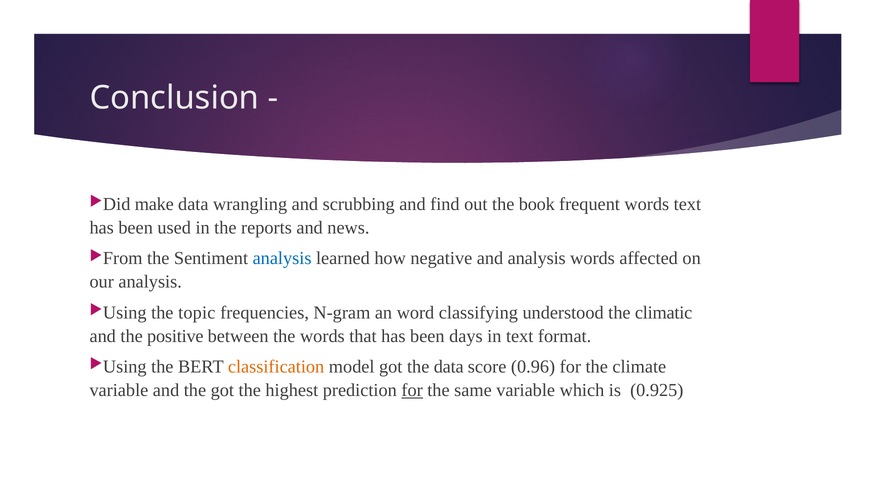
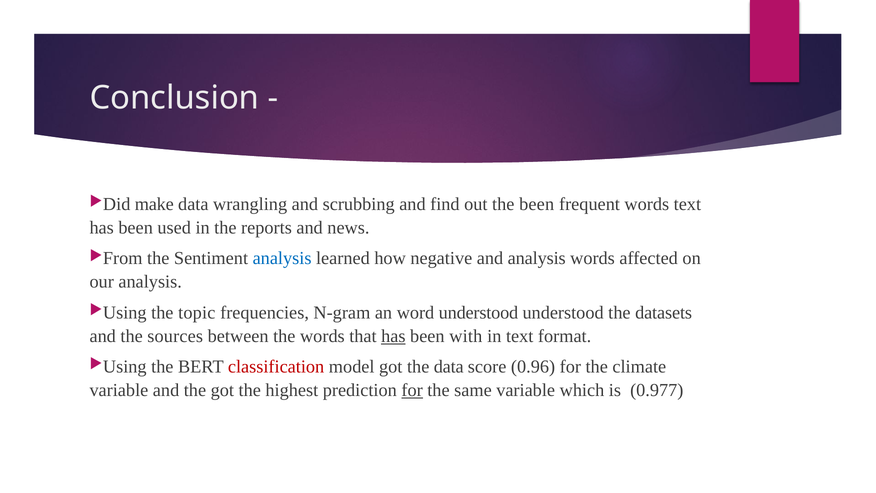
the book: book -> been
word classifying: classifying -> understood
climatic: climatic -> datasets
positive: positive -> sources
has at (393, 336) underline: none -> present
days: days -> with
classification colour: orange -> red
0.925: 0.925 -> 0.977
